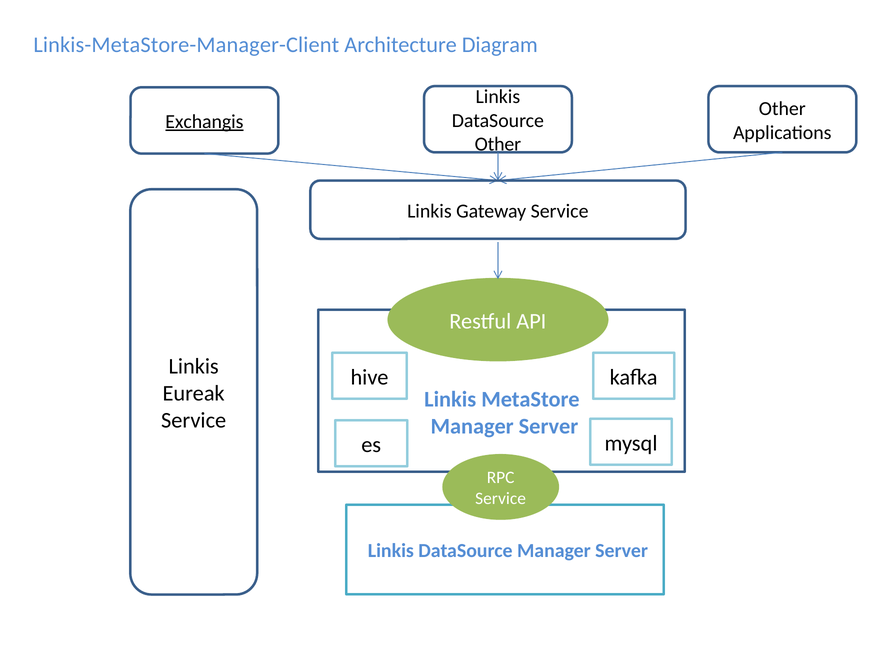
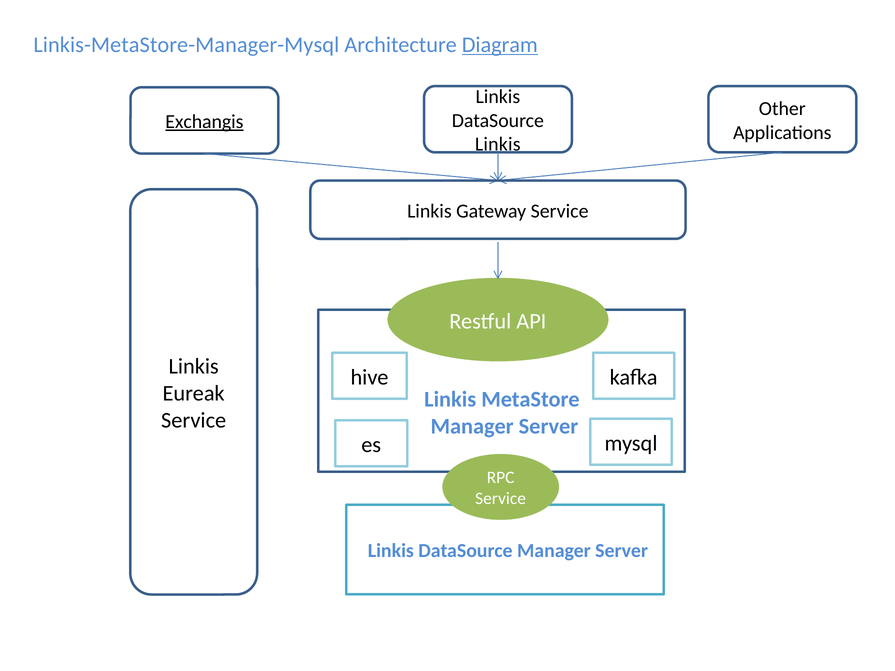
Linkis-MetaStore-Manager-Client: Linkis-MetaStore-Manager-Client -> Linkis-MetaStore-Manager-Mysql
Diagram underline: none -> present
Other at (498, 144): Other -> Linkis
